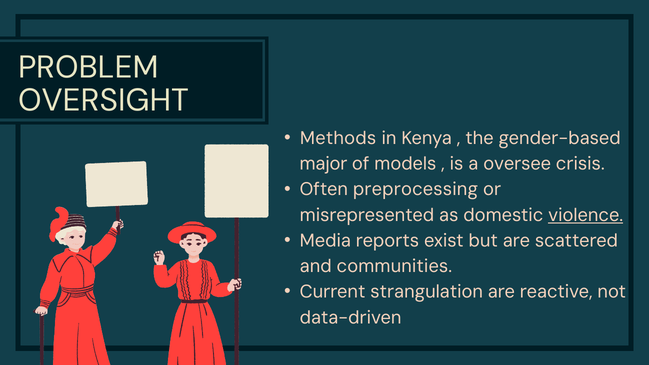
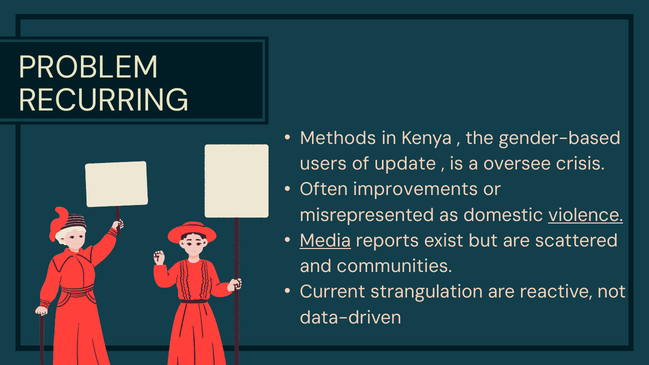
OVERSIGHT: OVERSIGHT -> RECURRING
major: major -> users
models: models -> update
preprocessing: preprocessing -> improvements
Media underline: none -> present
